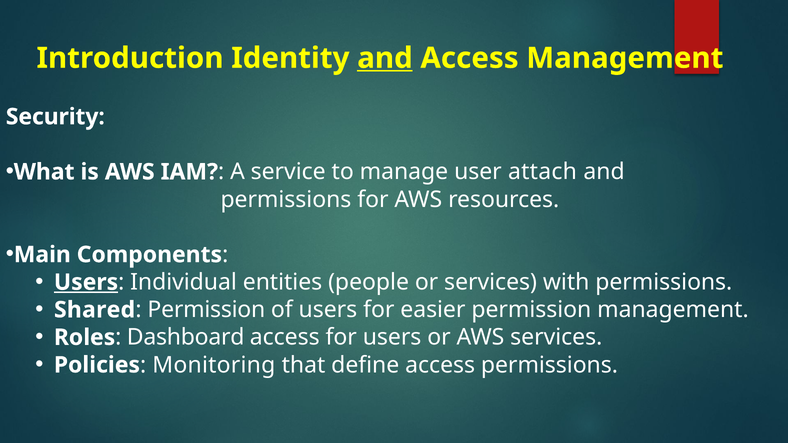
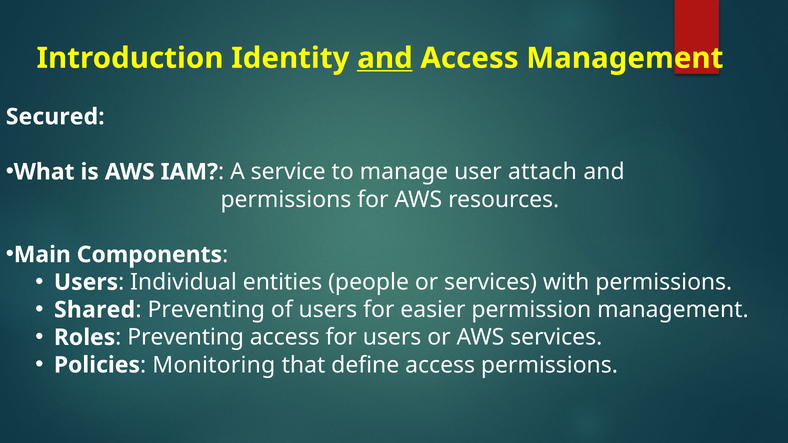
Security: Security -> Secured
Users at (86, 282) underline: present -> none
Permission at (206, 310): Permission -> Preventing
Dashboard at (186, 338): Dashboard -> Preventing
